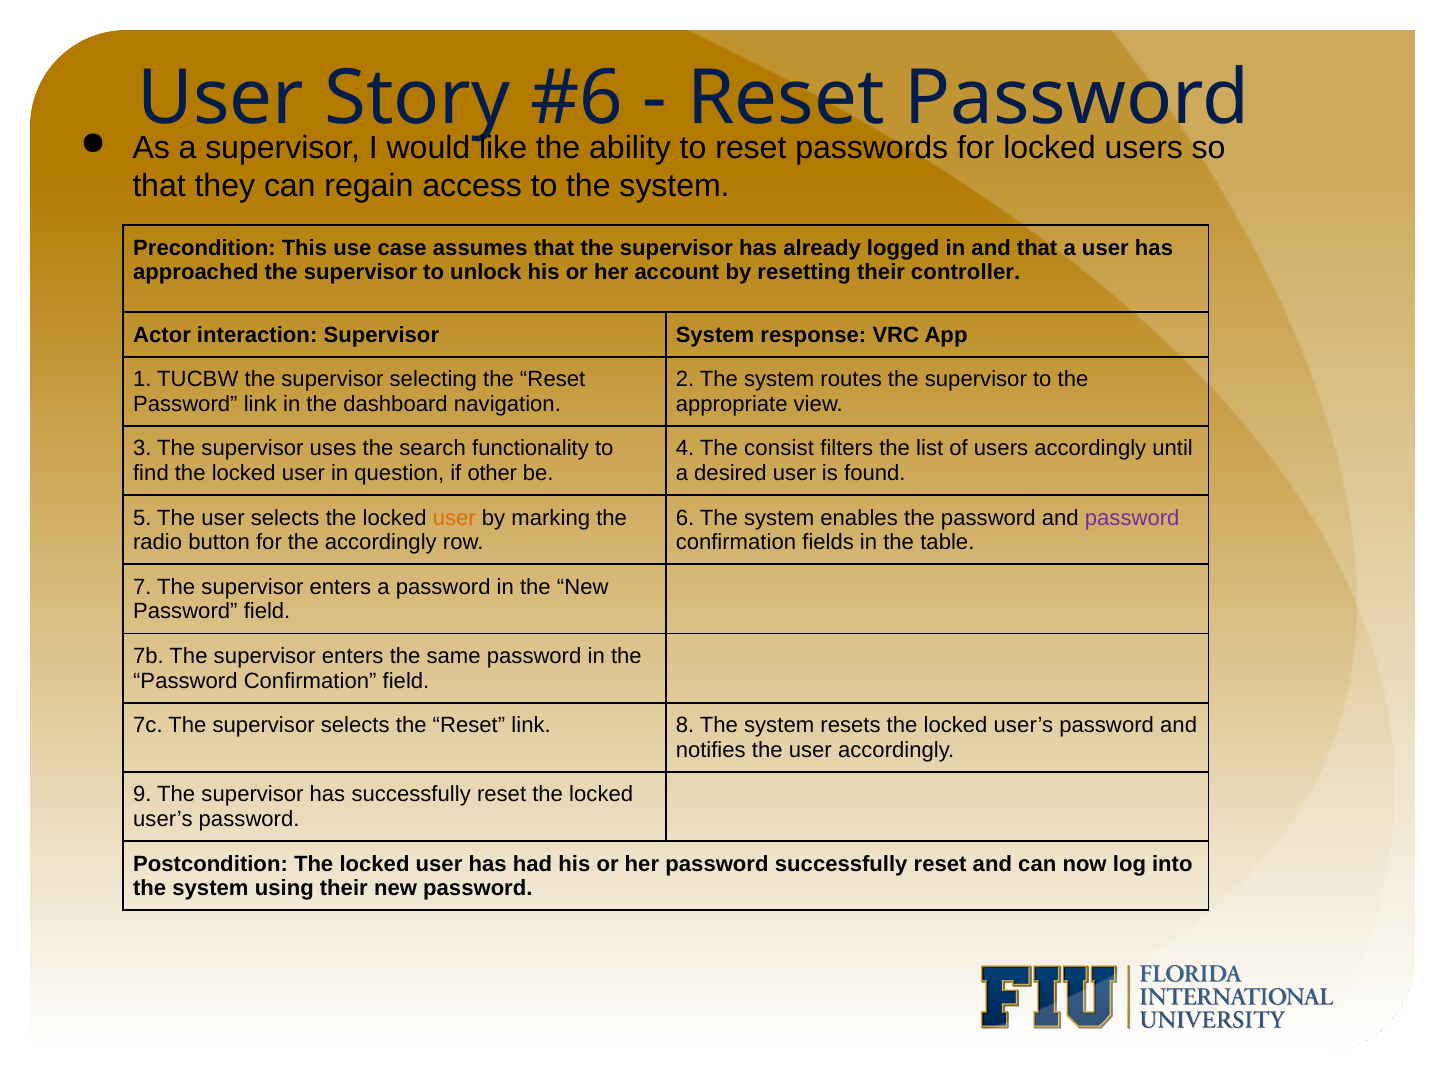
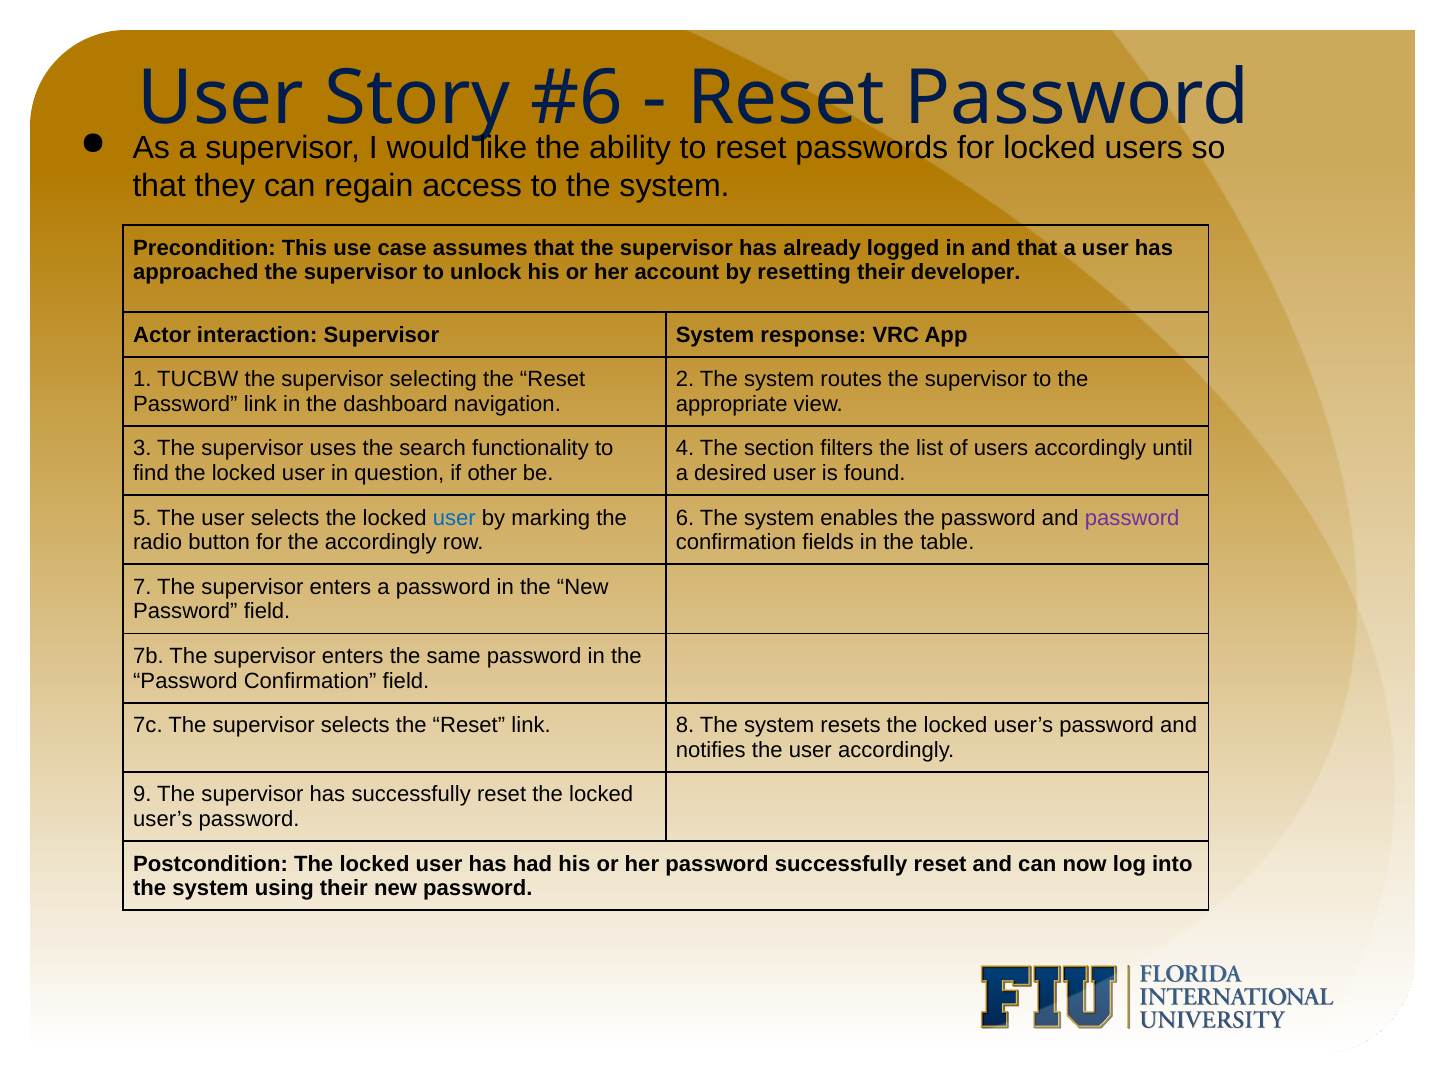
controller: controller -> developer
consist: consist -> section
user at (454, 518) colour: orange -> blue
